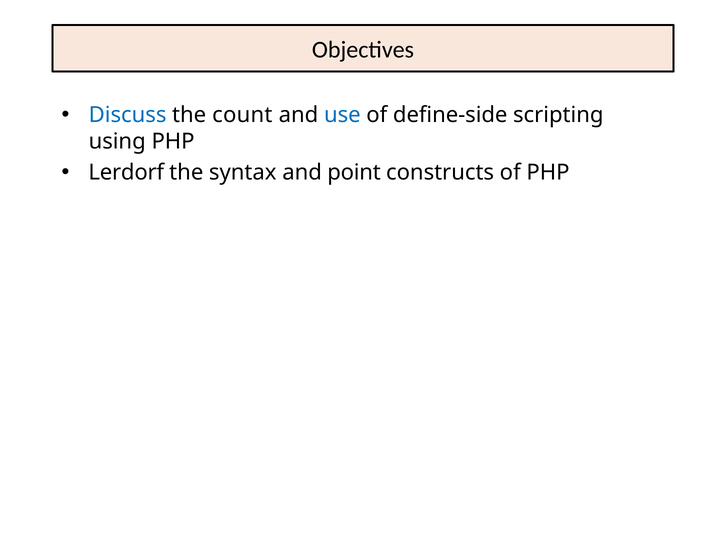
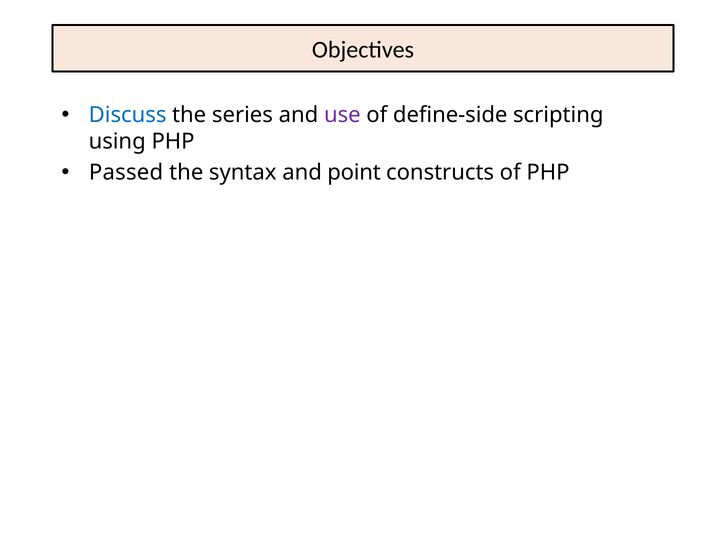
count: count -> series
use colour: blue -> purple
Lerdorf: Lerdorf -> Passed
